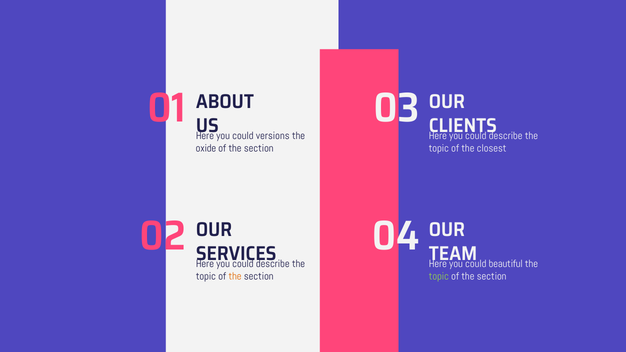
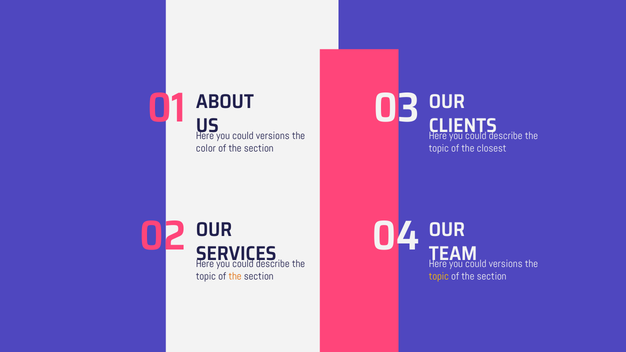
oxide: oxide -> color
beautiful at (506, 264): beautiful -> versions
topic at (439, 276) colour: light green -> yellow
